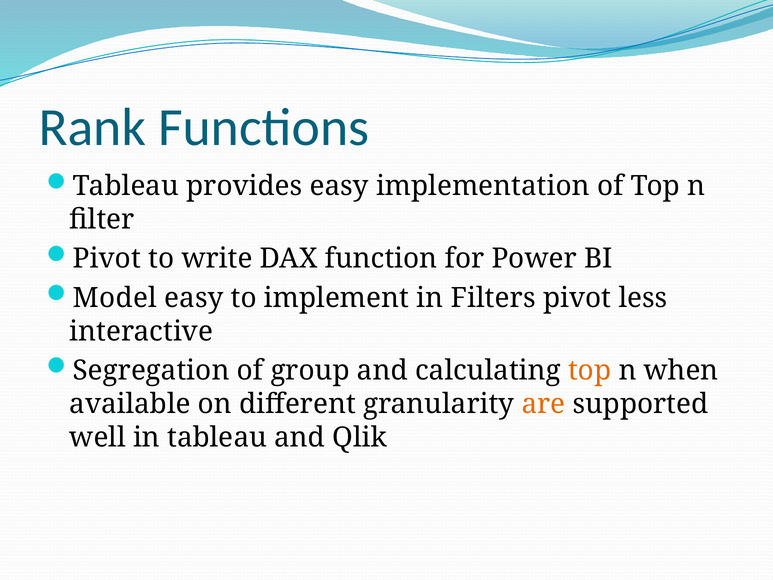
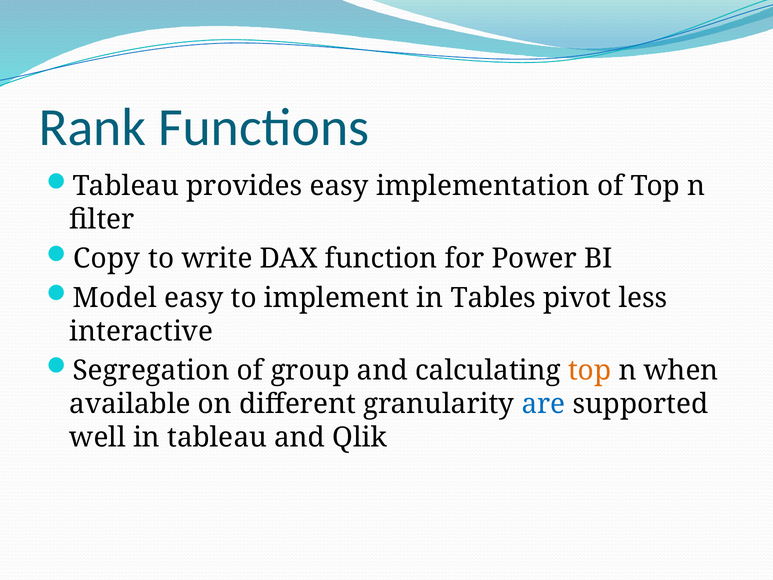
Pivot at (107, 259): Pivot -> Copy
Filters: Filters -> Tables
are colour: orange -> blue
